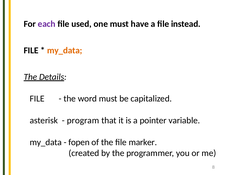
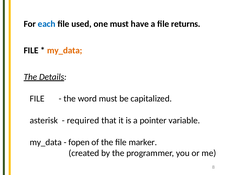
each colour: purple -> blue
instead: instead -> returns
program: program -> required
